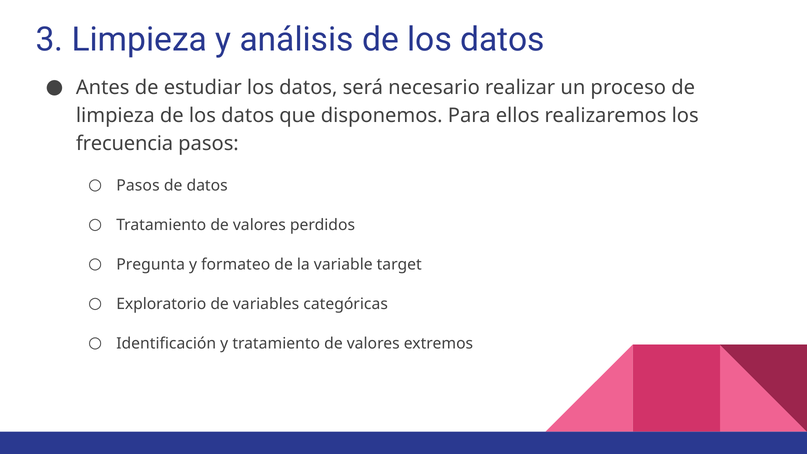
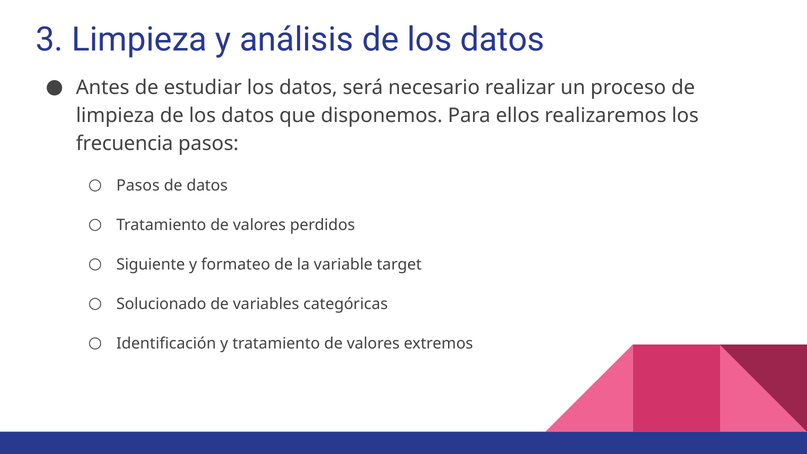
Pregunta: Pregunta -> Siguiente
Exploratorio: Exploratorio -> Solucionado
